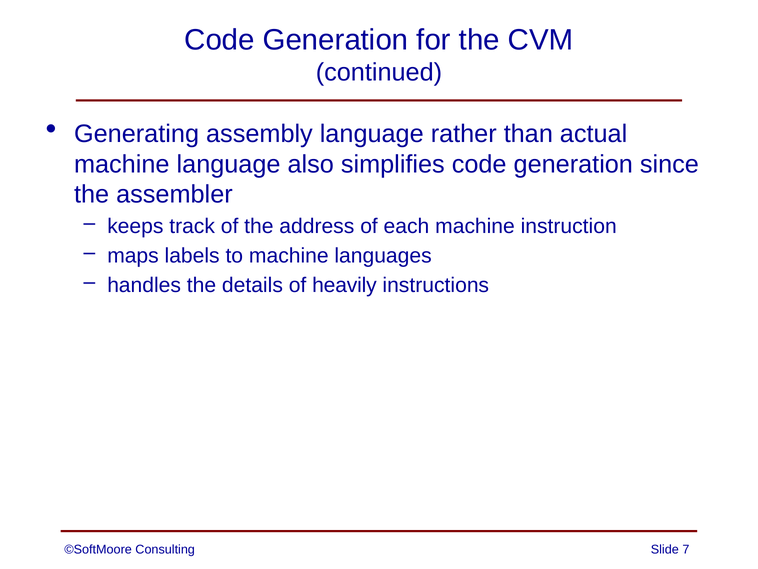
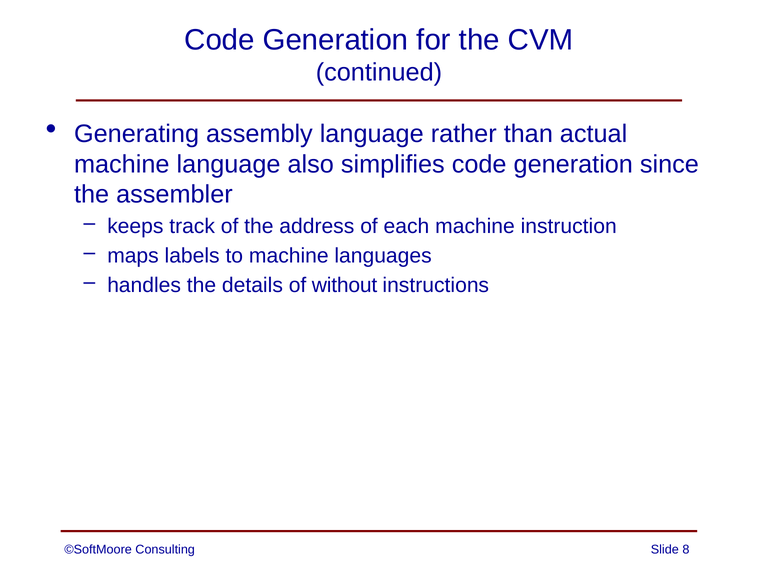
heavily: heavily -> without
7: 7 -> 8
